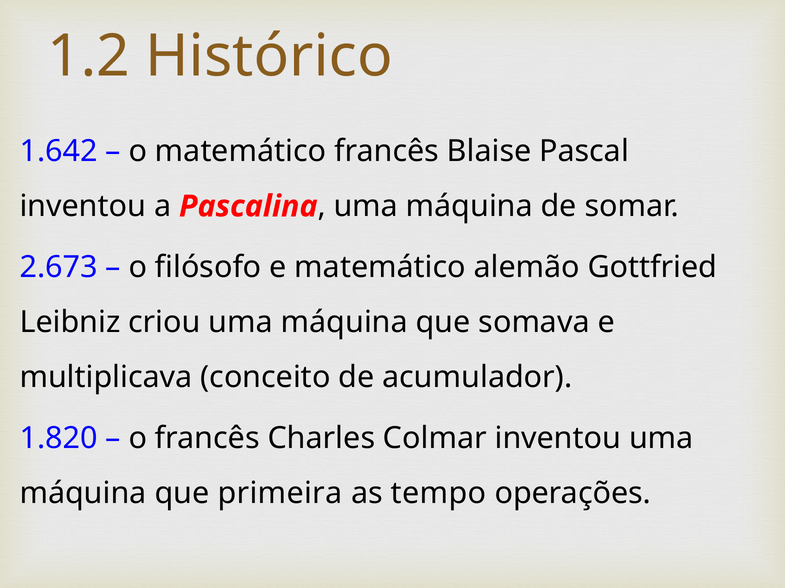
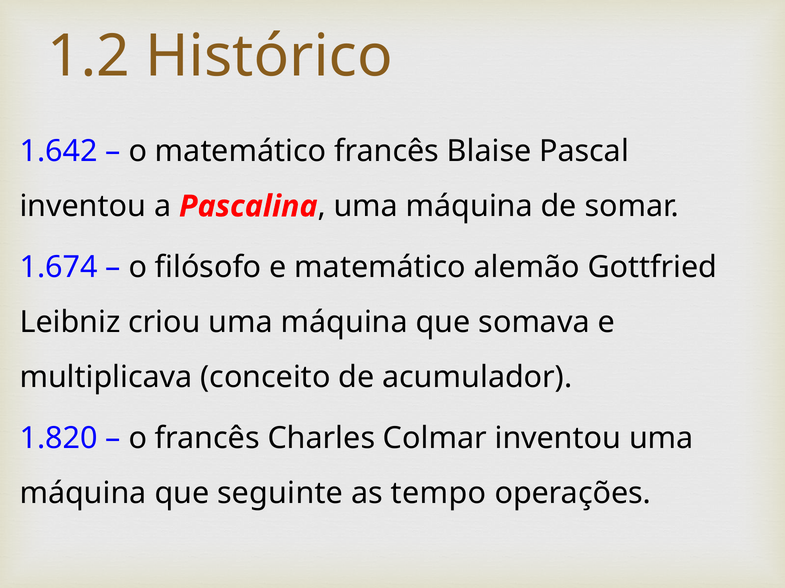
2.673: 2.673 -> 1.674
primeira: primeira -> seguinte
